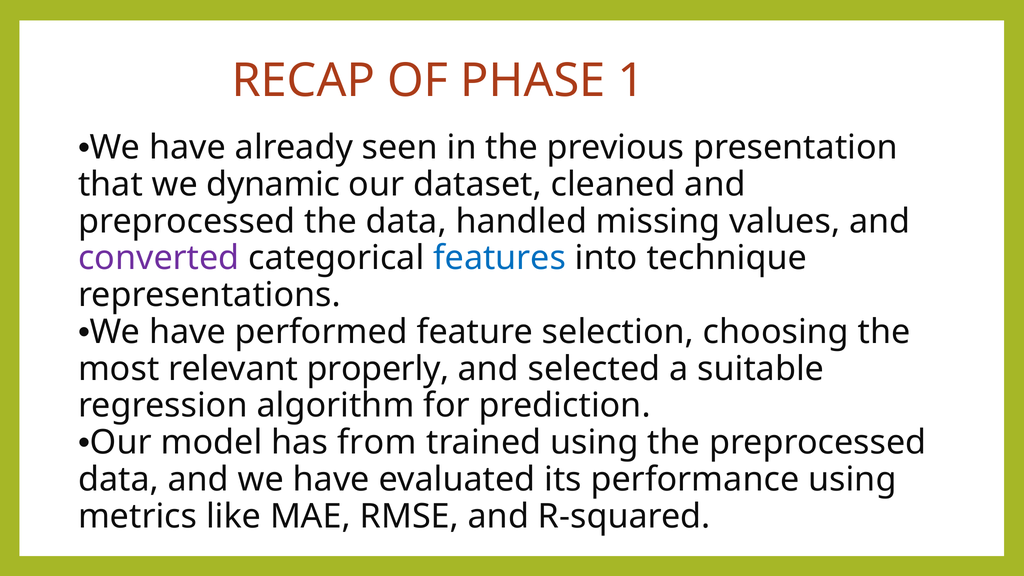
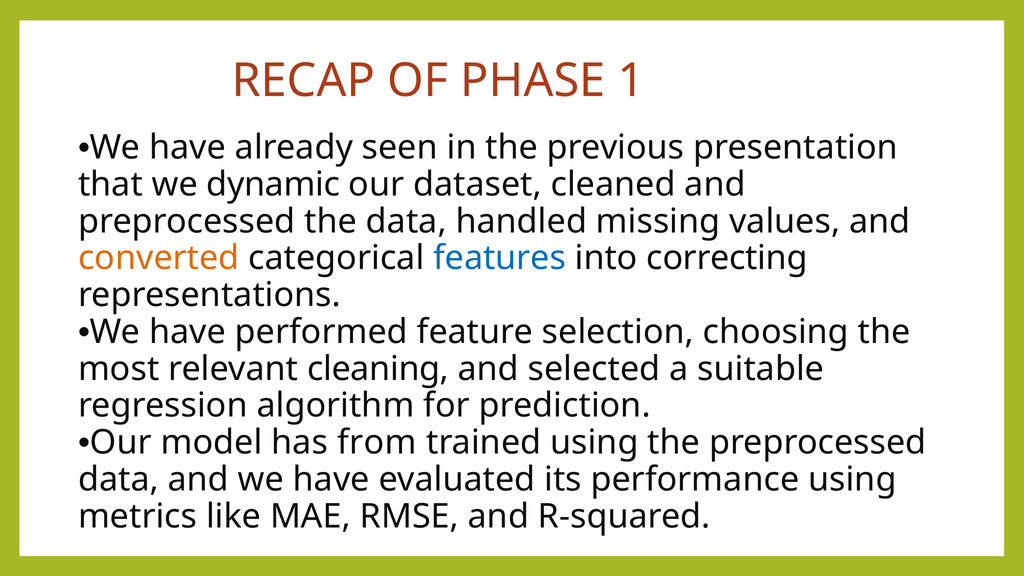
converted colour: purple -> orange
technique: technique -> correcting
properly: properly -> cleaning
